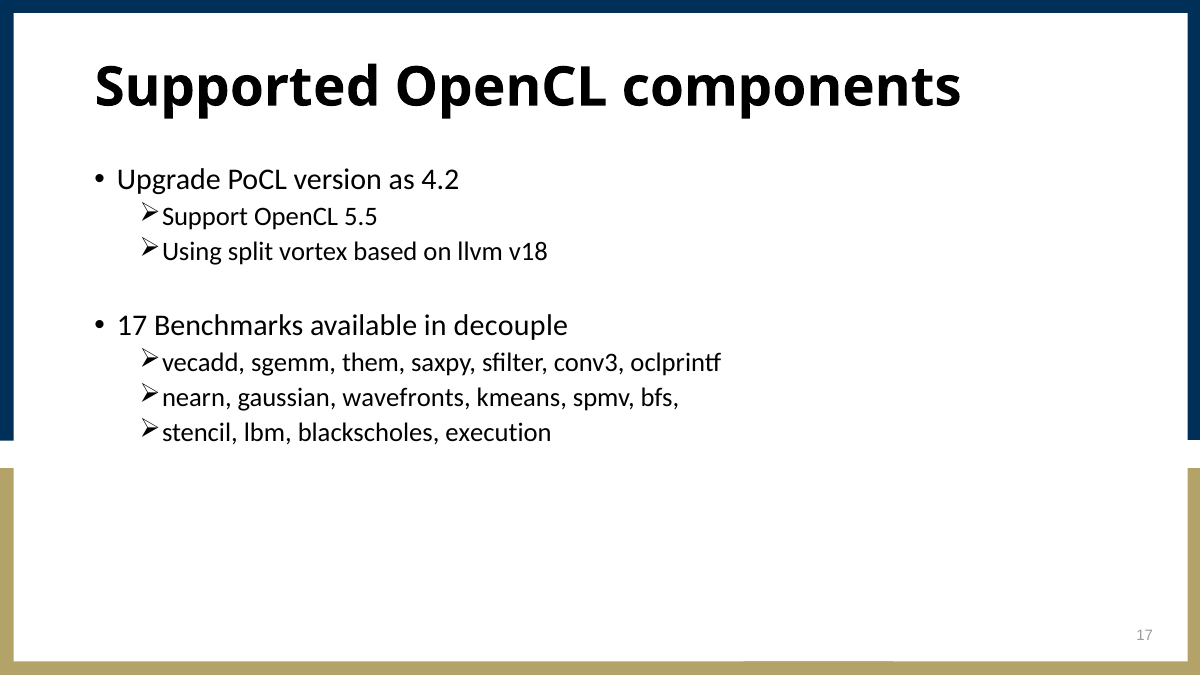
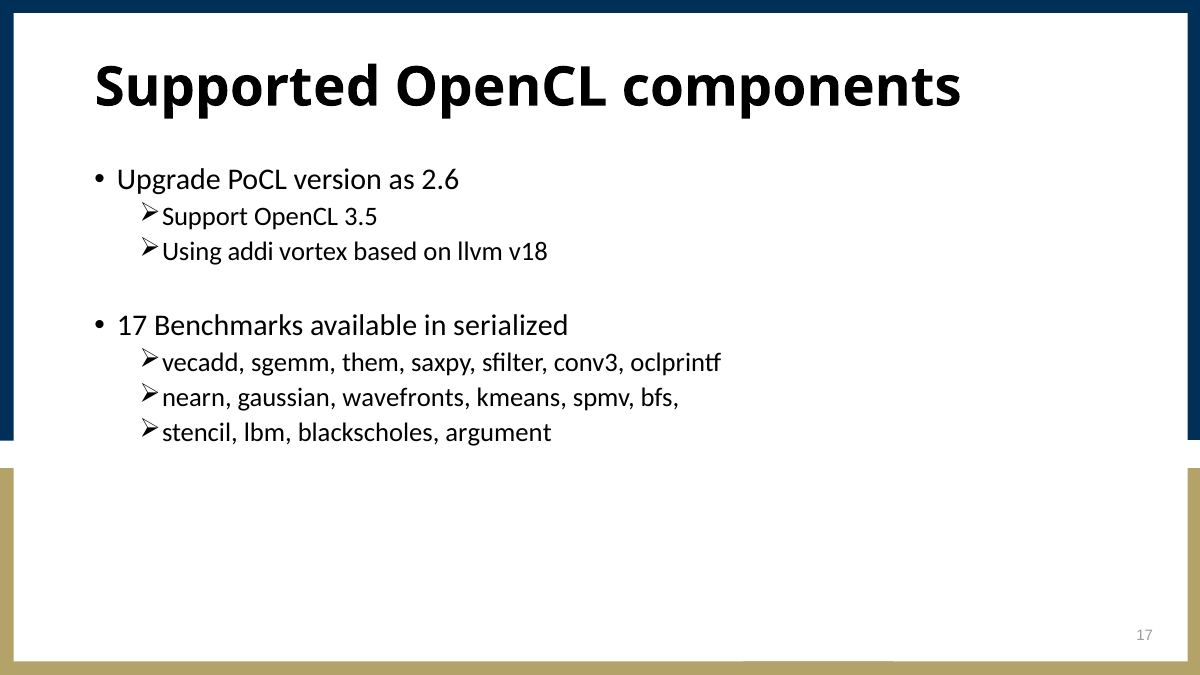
4.2: 4.2 -> 2.6
5.5: 5.5 -> 3.5
split: split -> addi
decouple: decouple -> serialized
execution: execution -> argument
